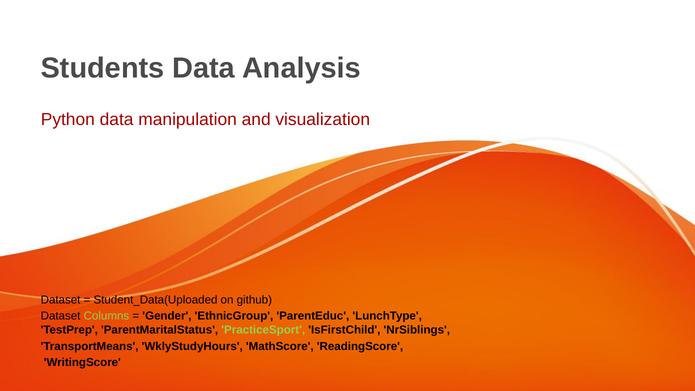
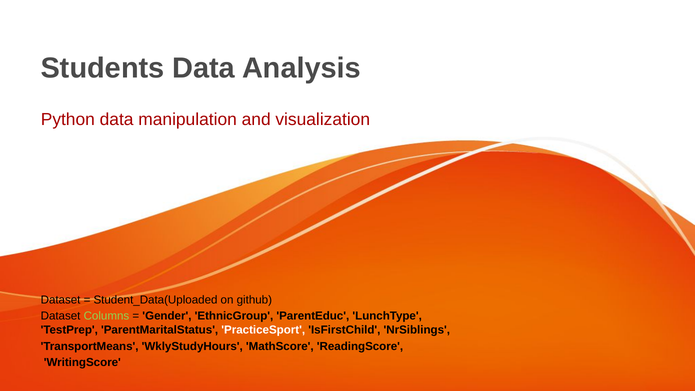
PracticeSport colour: light green -> white
